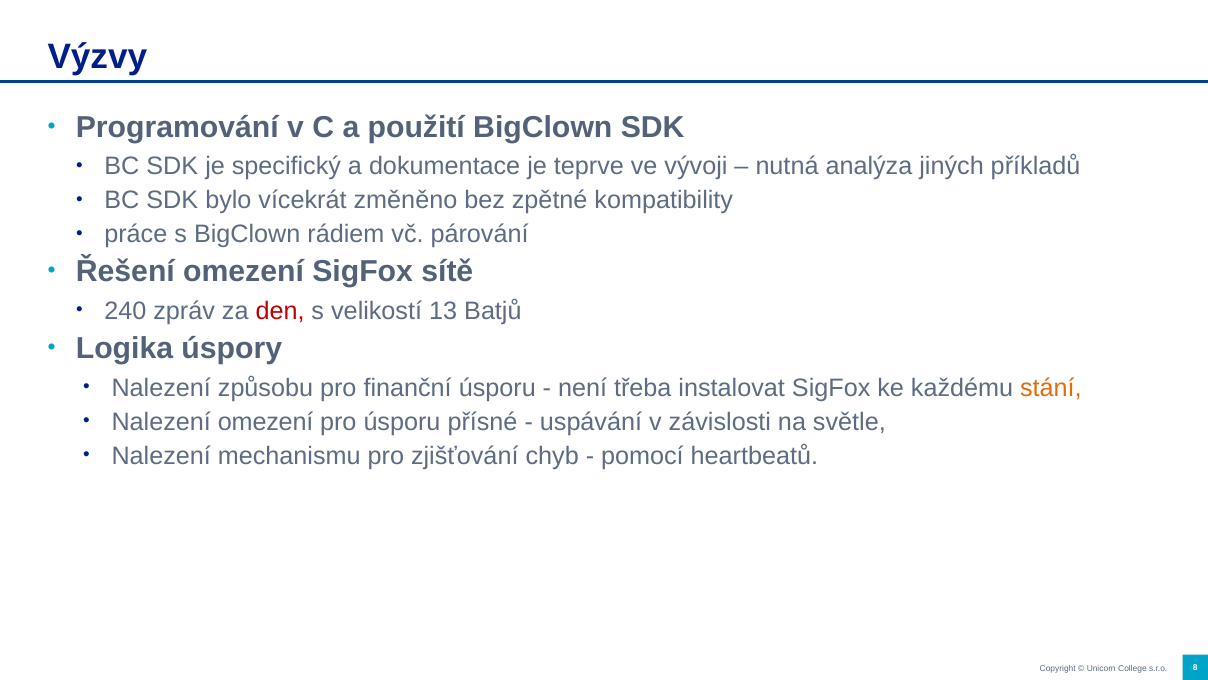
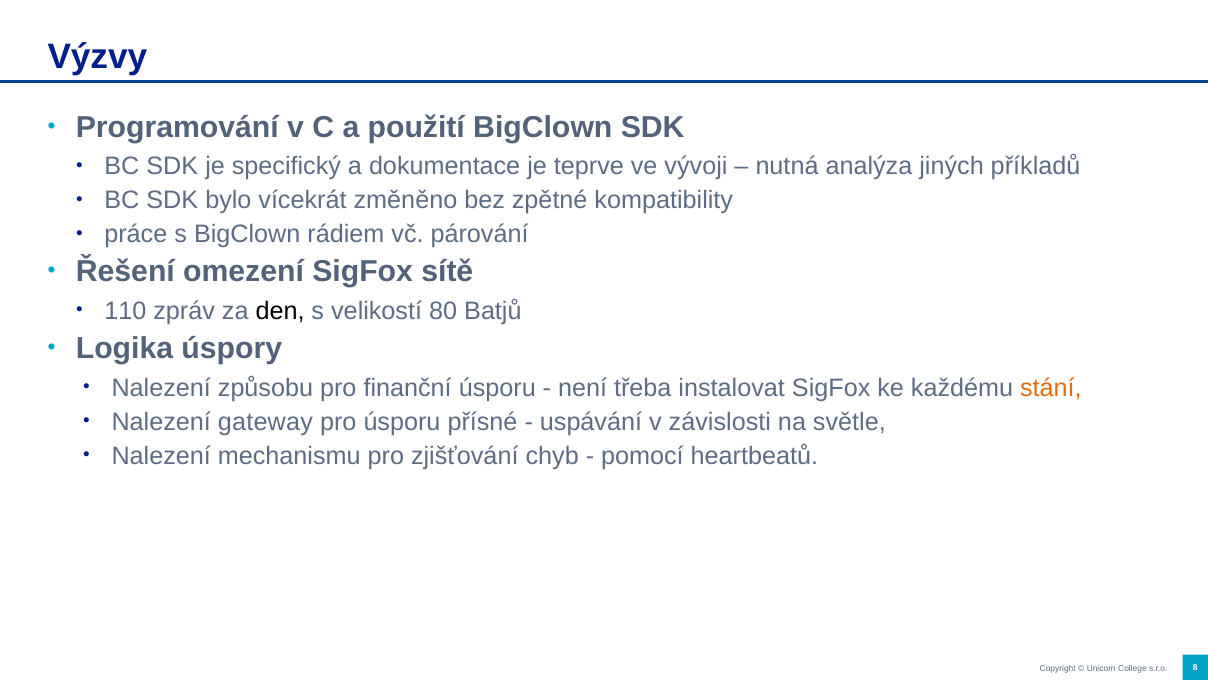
240: 240 -> 110
den colour: red -> black
13: 13 -> 80
Nalezení omezení: omezení -> gateway
